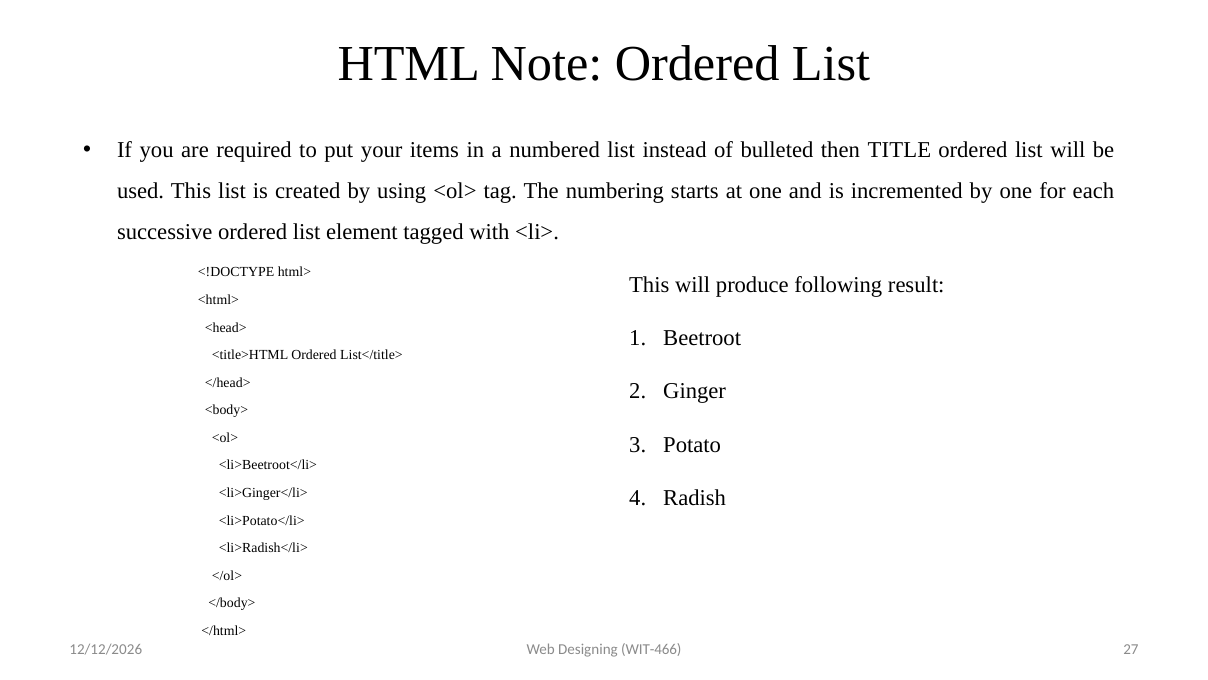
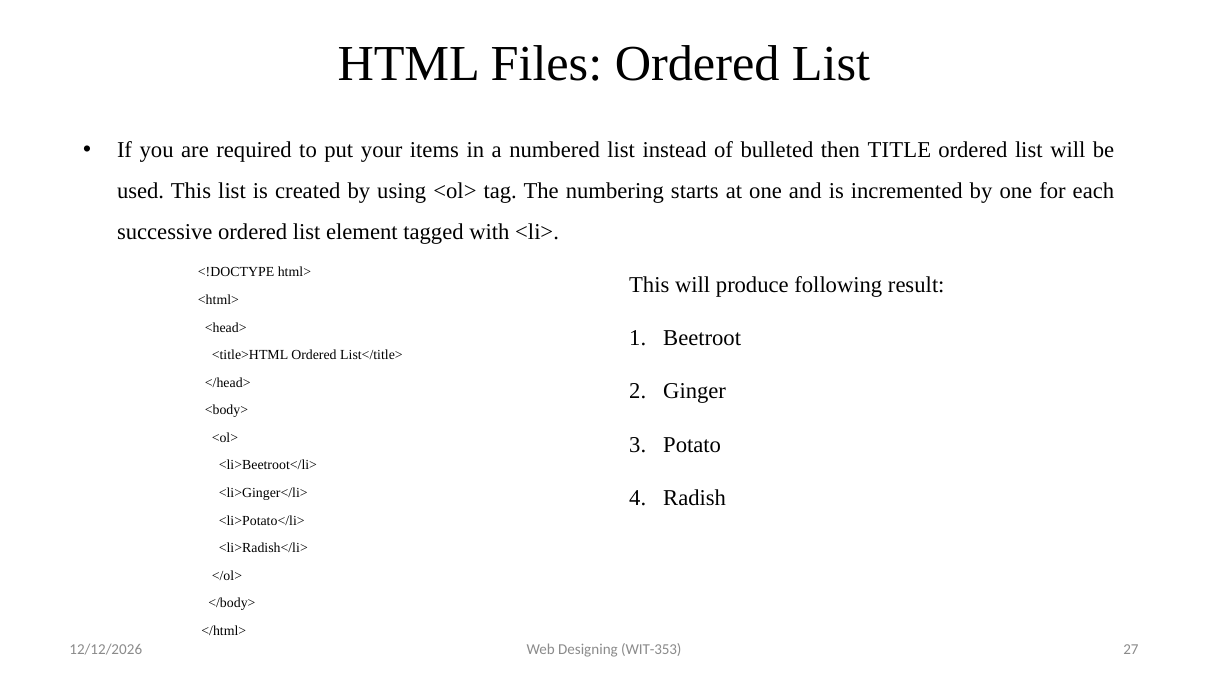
Note: Note -> Files
WIT-466: WIT-466 -> WIT-353
